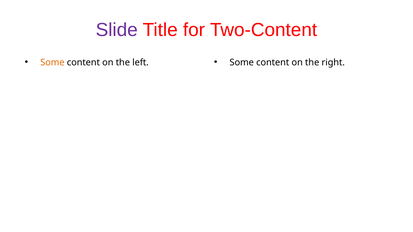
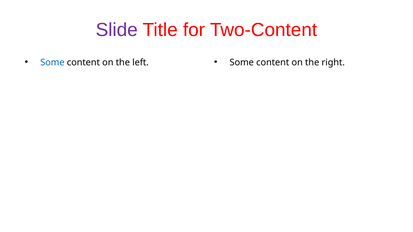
Some at (52, 62) colour: orange -> blue
